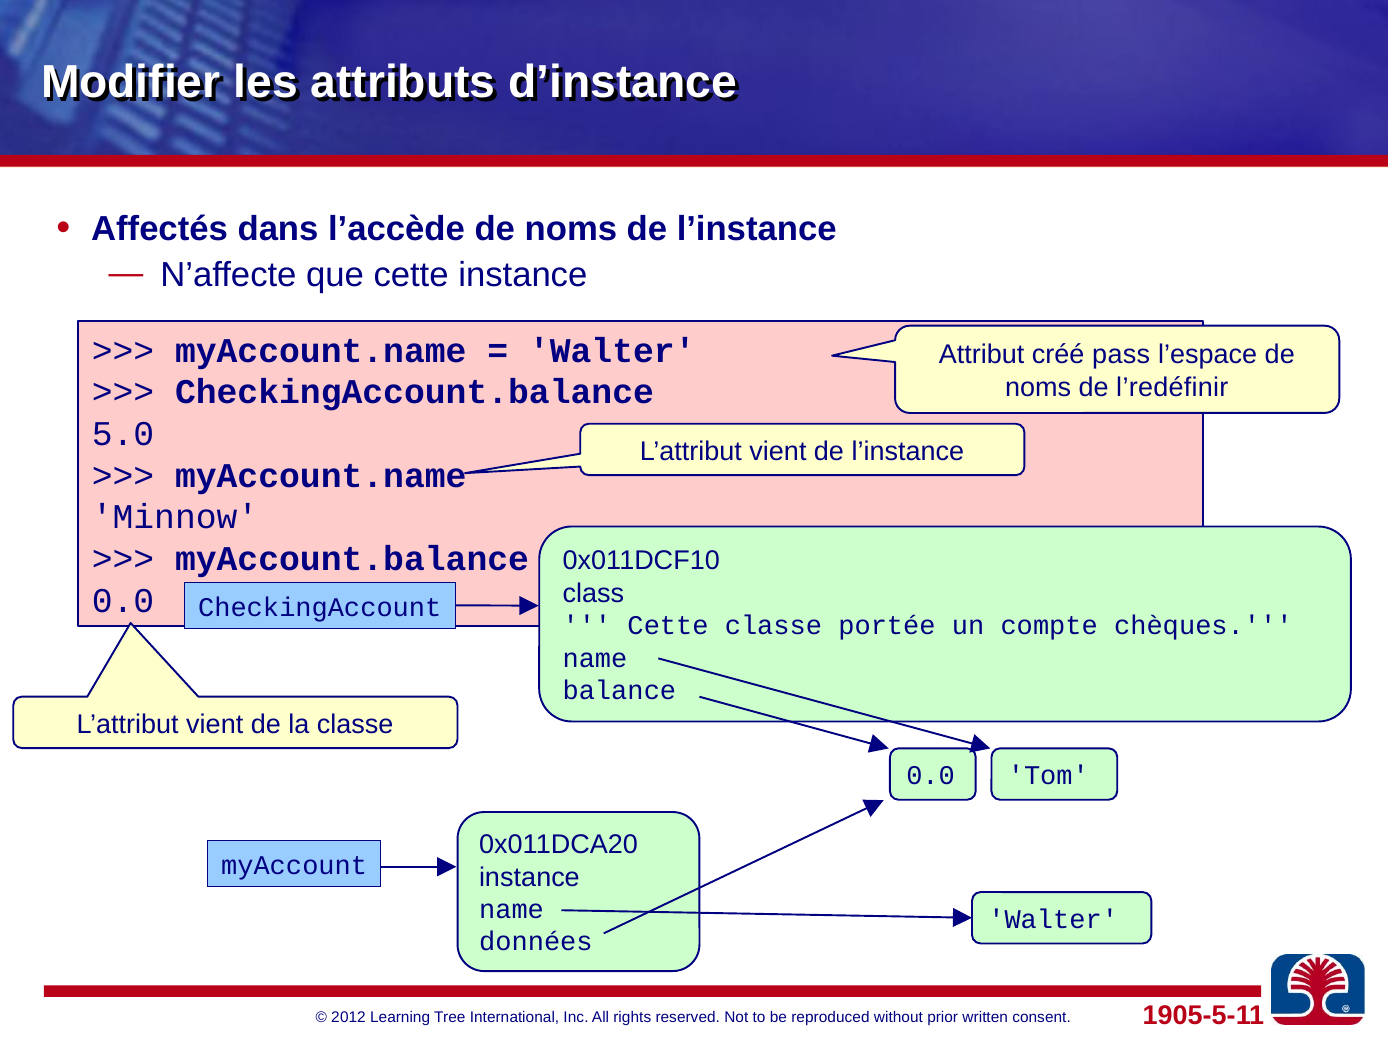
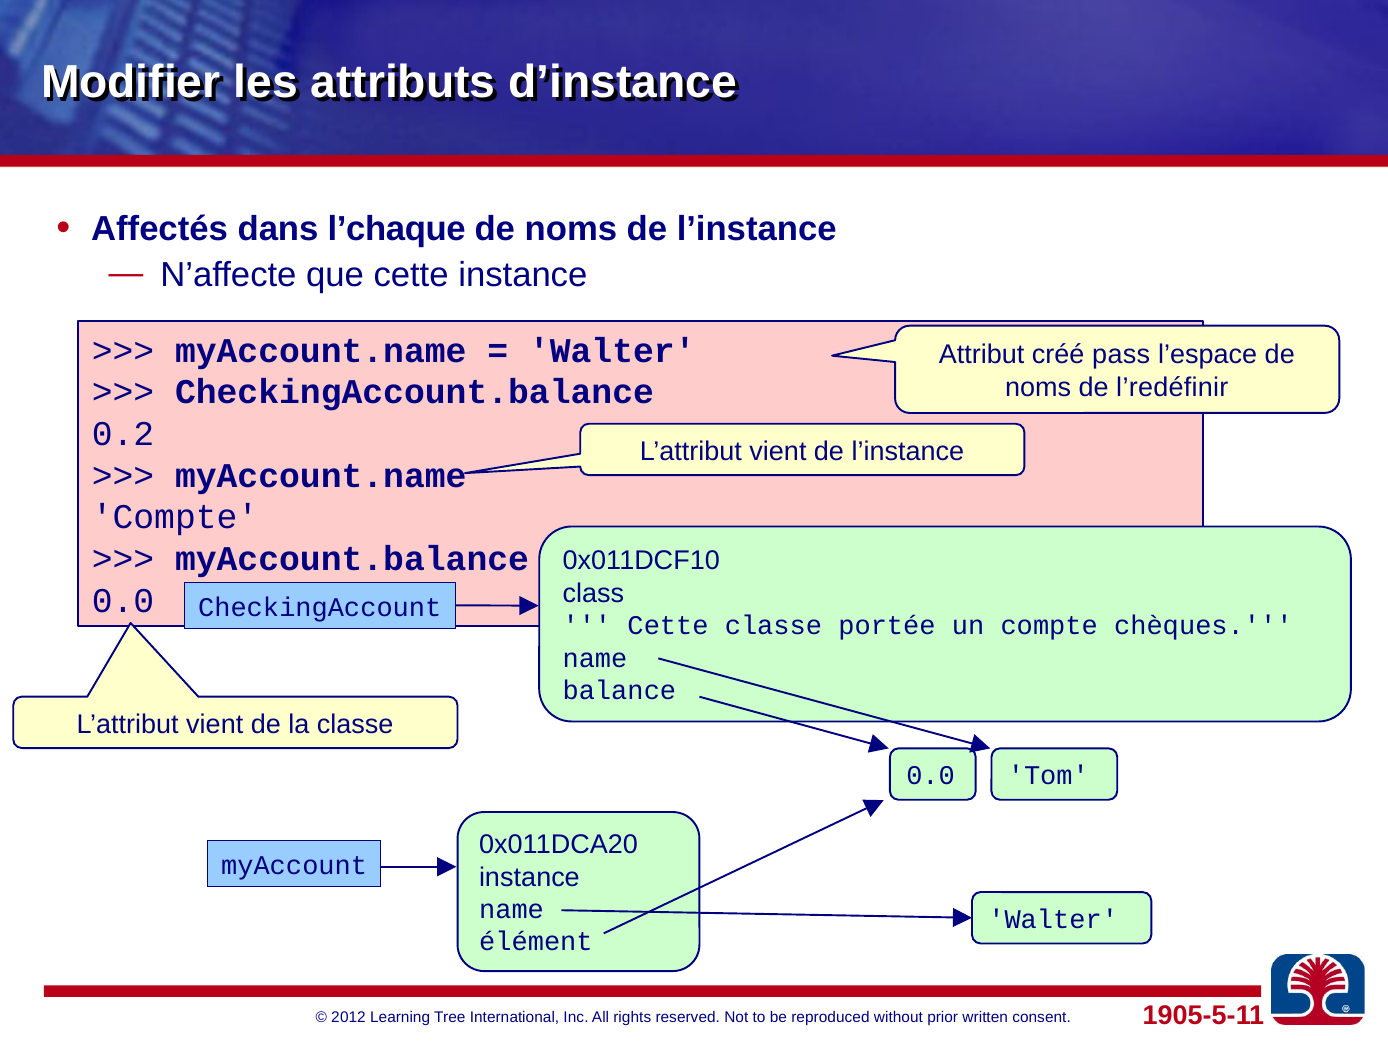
l’accède: l’accède -> l’chaque
5.0: 5.0 -> 0.2
Minnow at (175, 517): Minnow -> Compte
données: données -> élément
